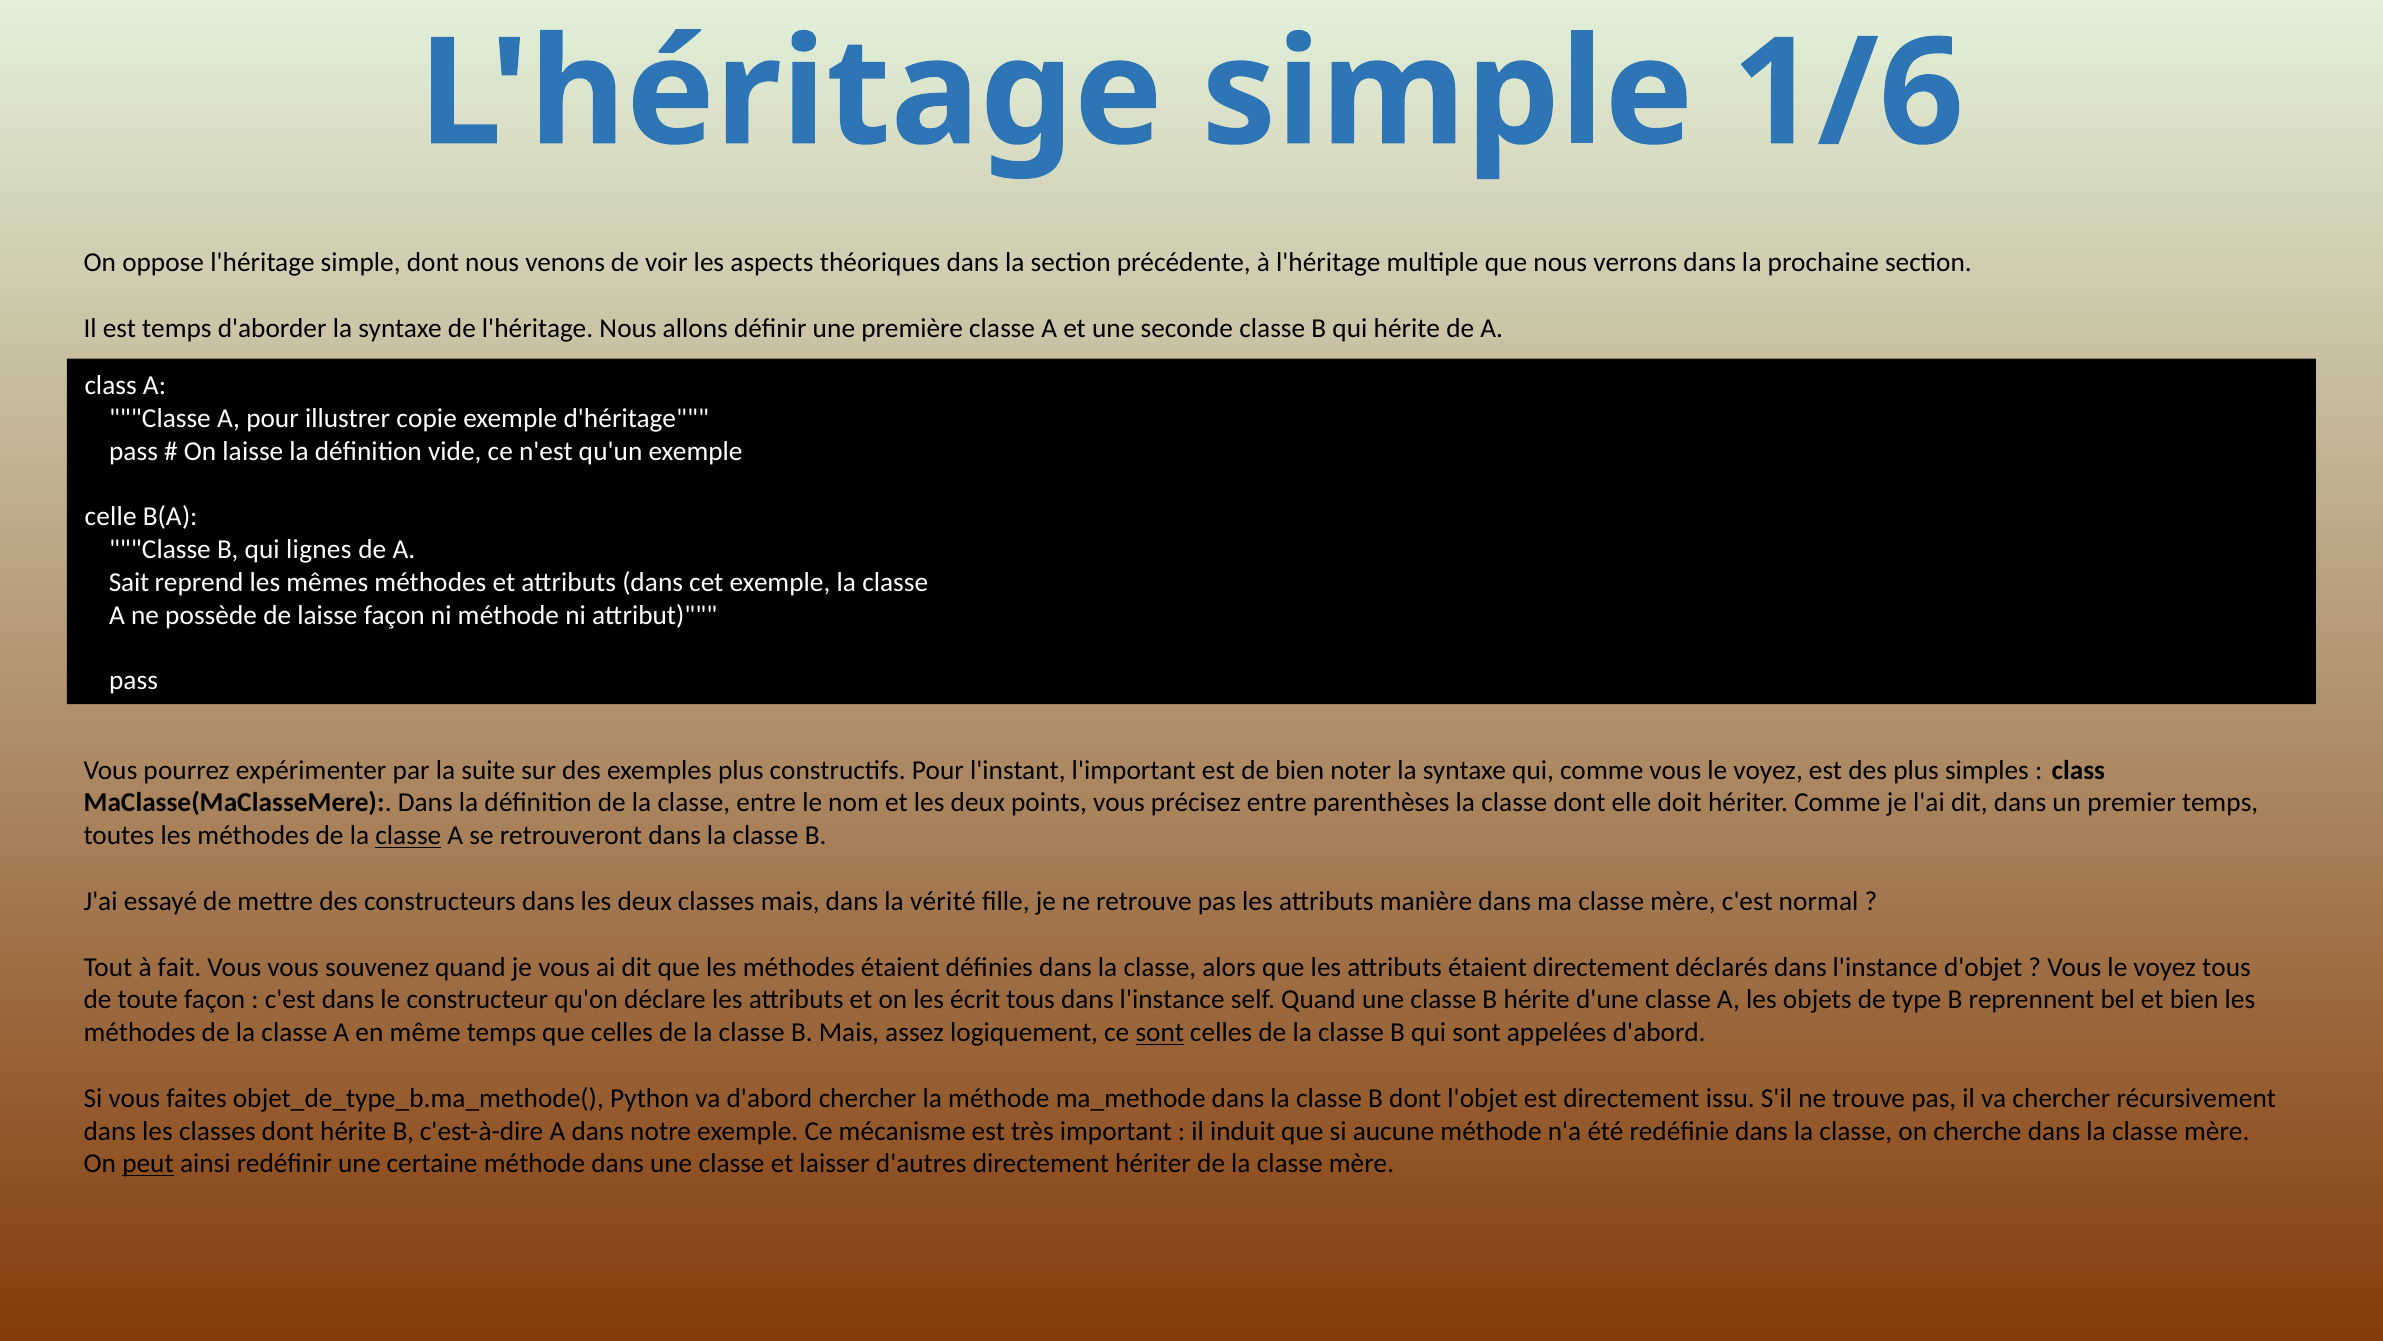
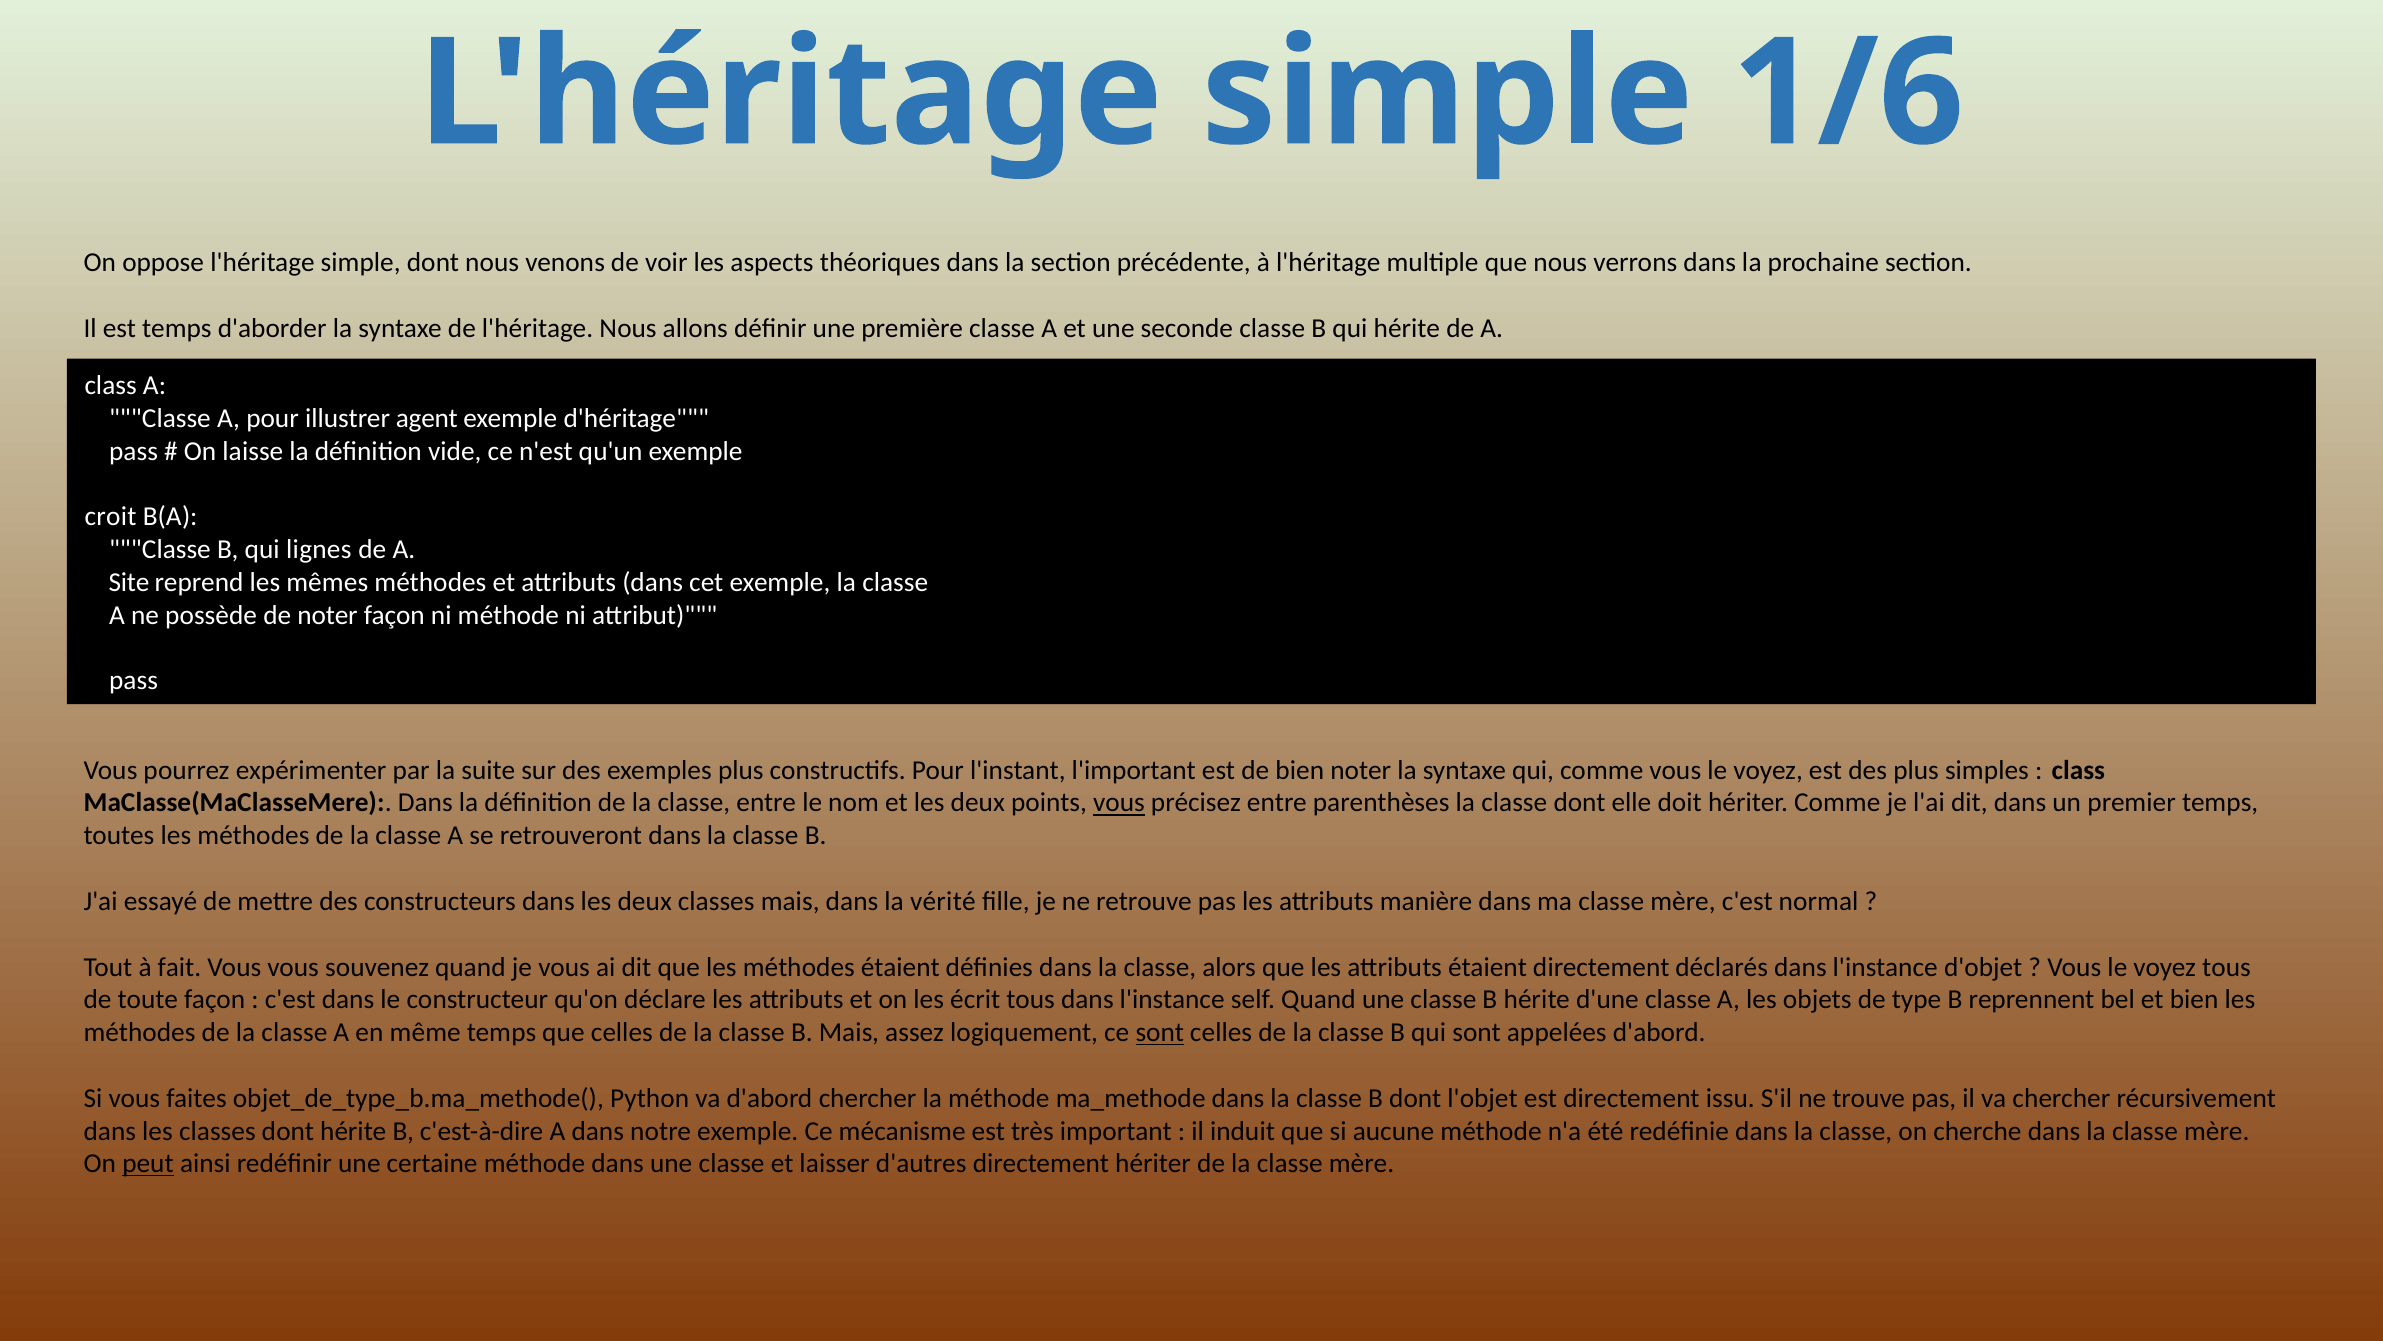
copie: copie -> agent
celle: celle -> croit
Sait: Sait -> Site
de laisse: laisse -> noter
vous at (1119, 803) underline: none -> present
classe at (408, 835) underline: present -> none
